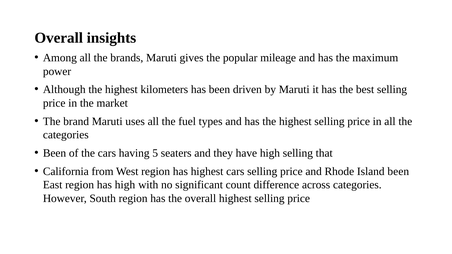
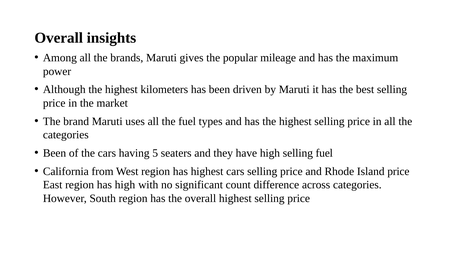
selling that: that -> fuel
Island been: been -> price
